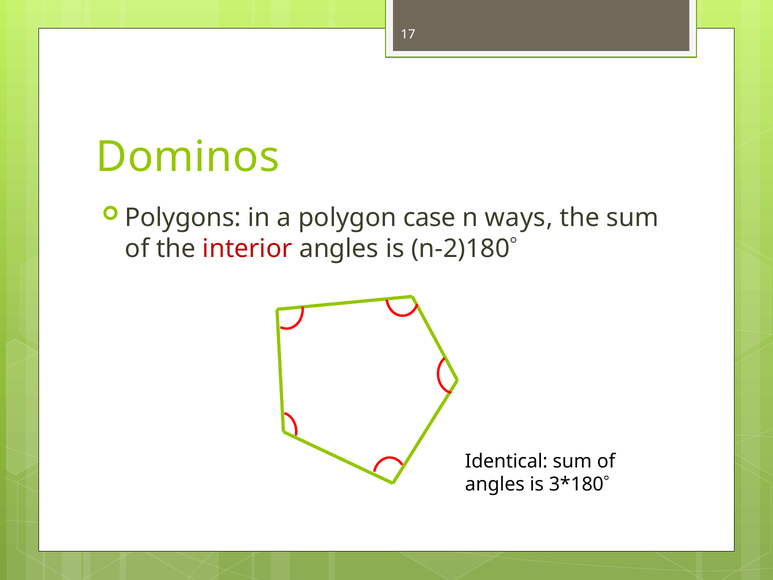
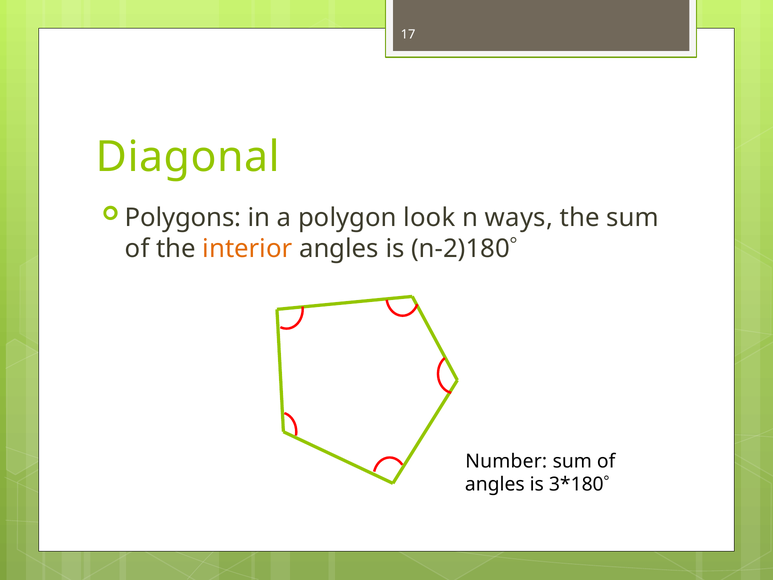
Dominos: Dominos -> Diagonal
case: case -> look
interior colour: red -> orange
Identical: Identical -> Number
